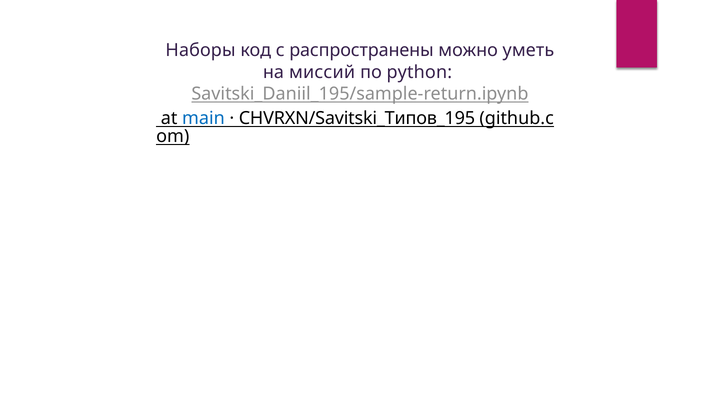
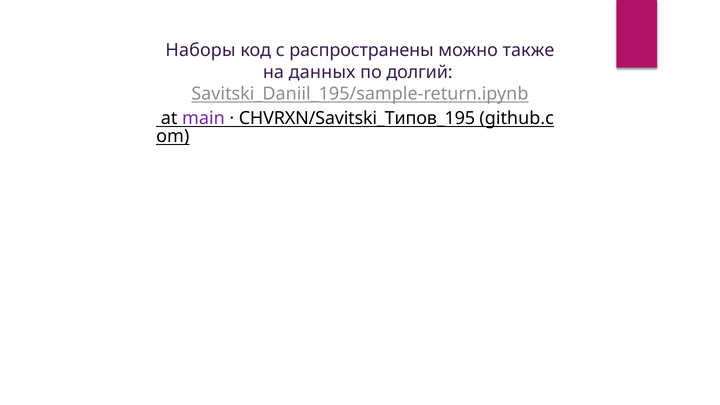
уметь: уметь -> также
миссий: миссий -> данных
python: python -> долгий
main colour: blue -> purple
